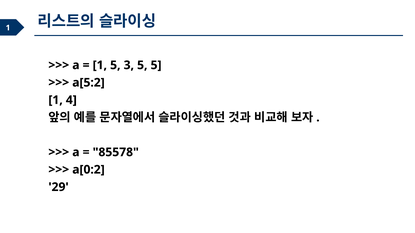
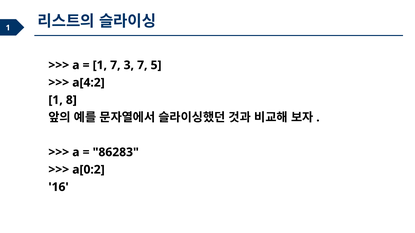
1 5: 5 -> 7
3 5: 5 -> 7
a[5:2: a[5:2 -> a[4:2
4: 4 -> 8
85578: 85578 -> 86283
29: 29 -> 16
